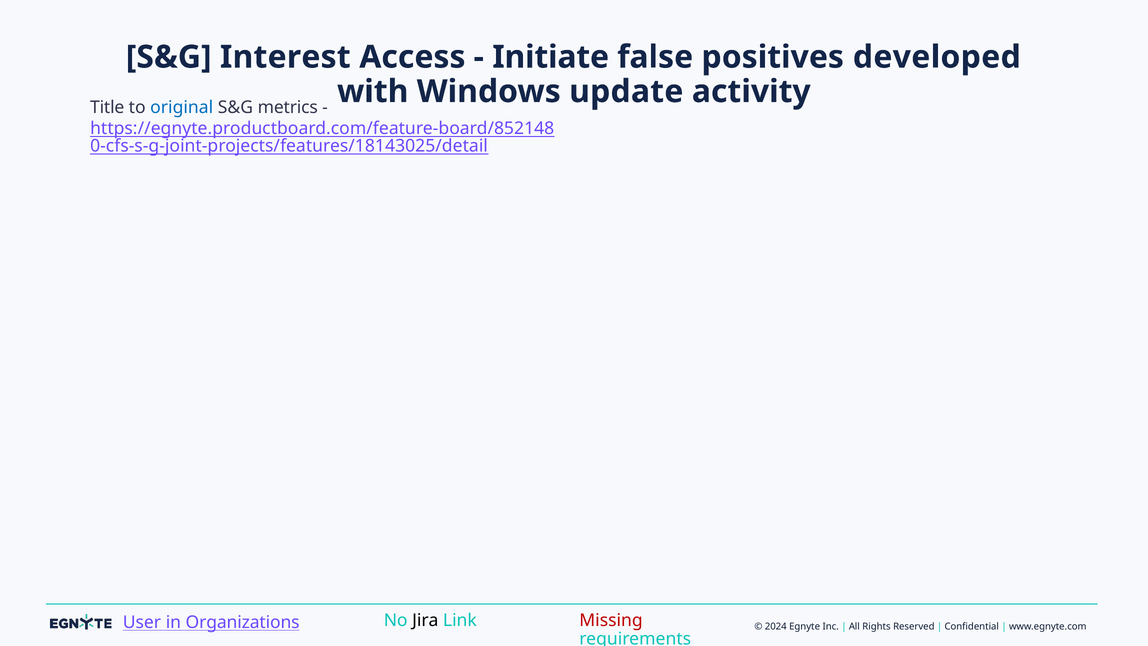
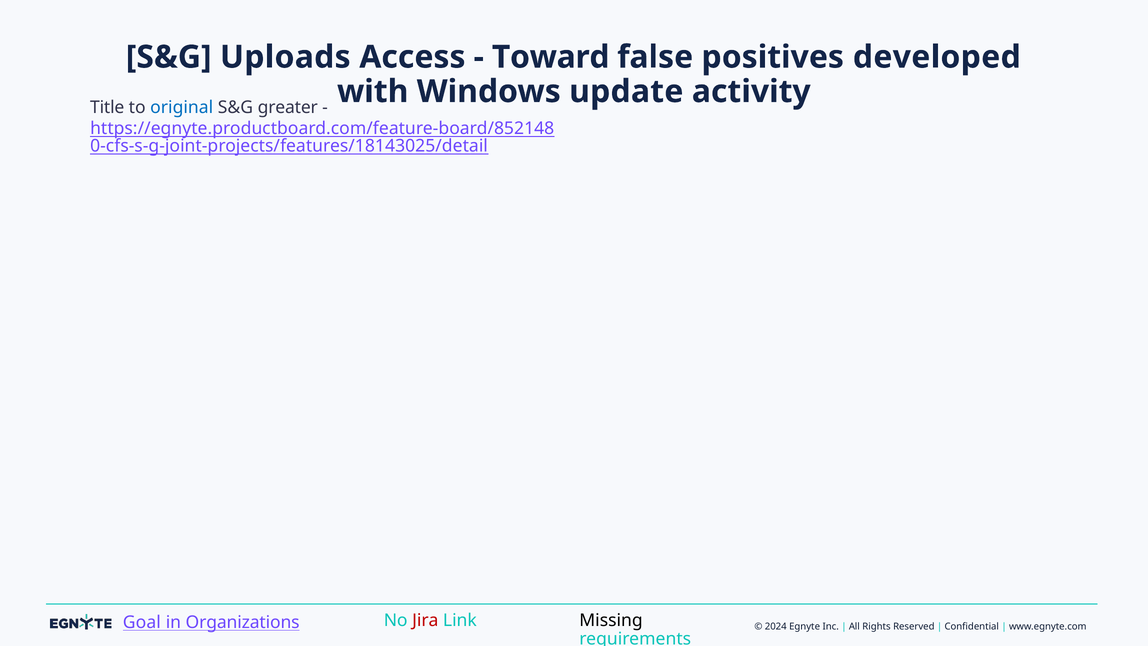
Interest: Interest -> Uploads
Initiate: Initiate -> Toward
metrics: metrics -> greater
User: User -> Goal
Jira colour: black -> red
Missing colour: red -> black
